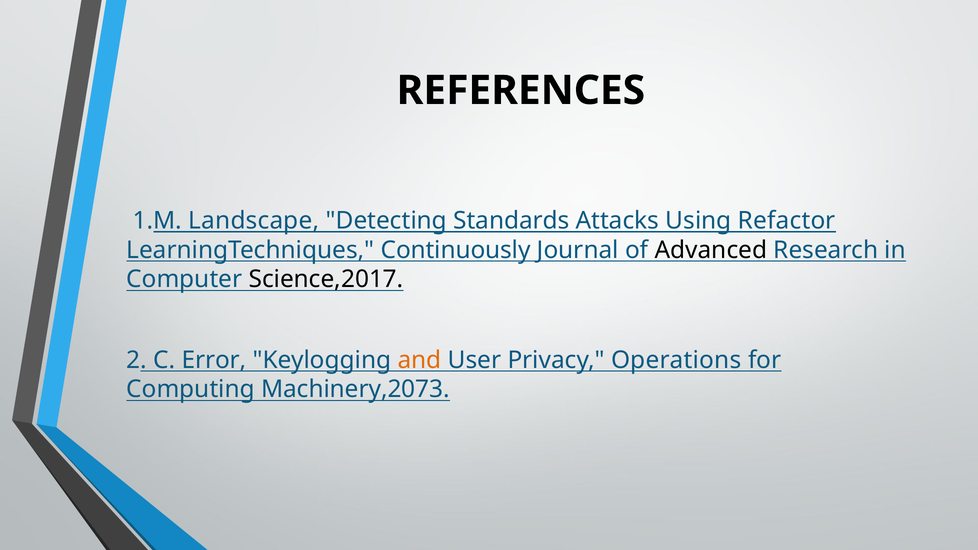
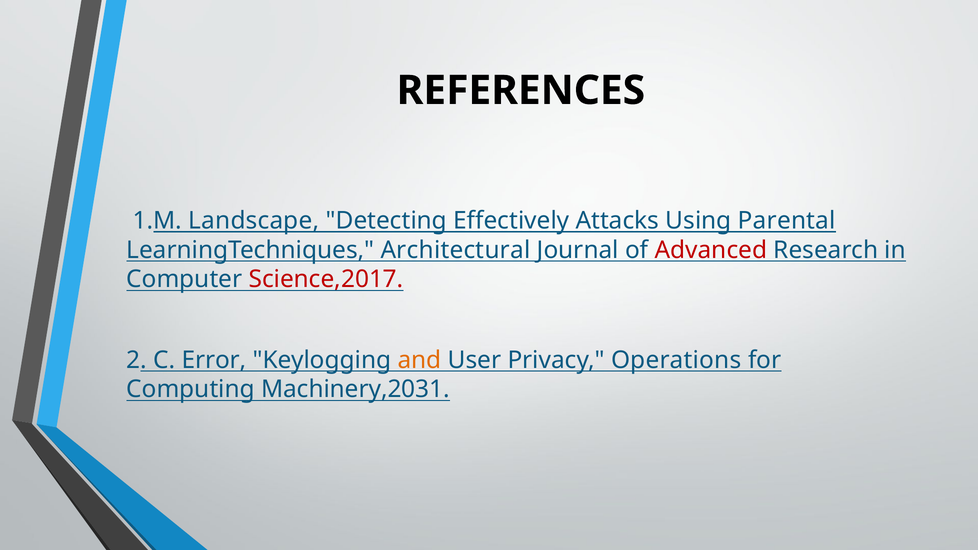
Standards: Standards -> Effectively
Refactor: Refactor -> Parental
Continuously: Continuously -> Architectural
Advanced colour: black -> red
Science,2017 colour: black -> red
Machinery,2073: Machinery,2073 -> Machinery,2031
